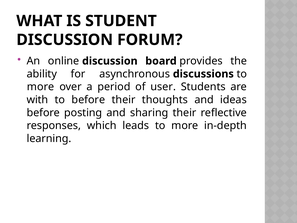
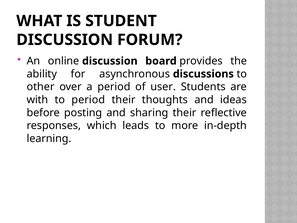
more at (41, 87): more -> other
to before: before -> period
